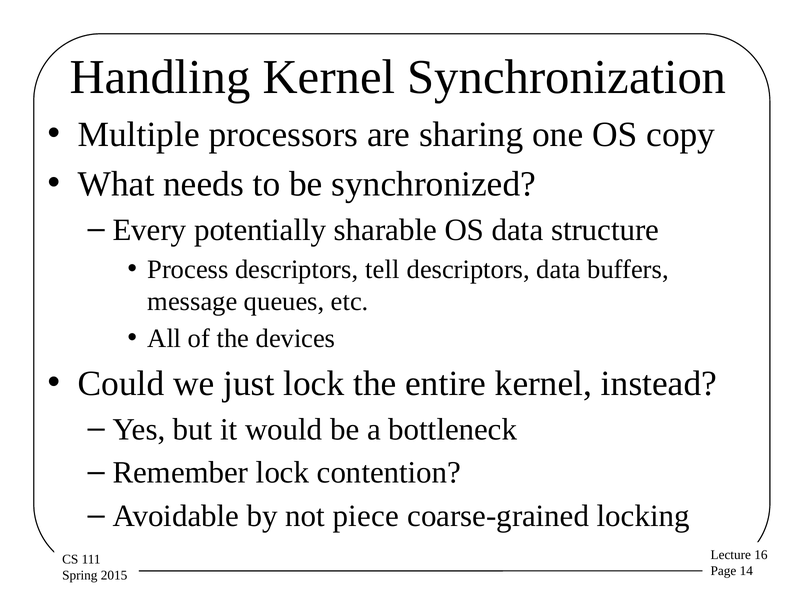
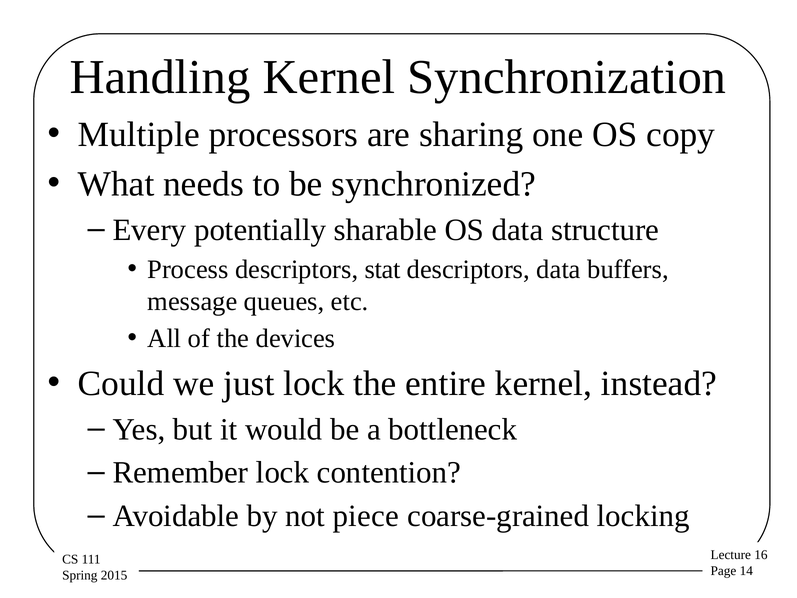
tell: tell -> stat
